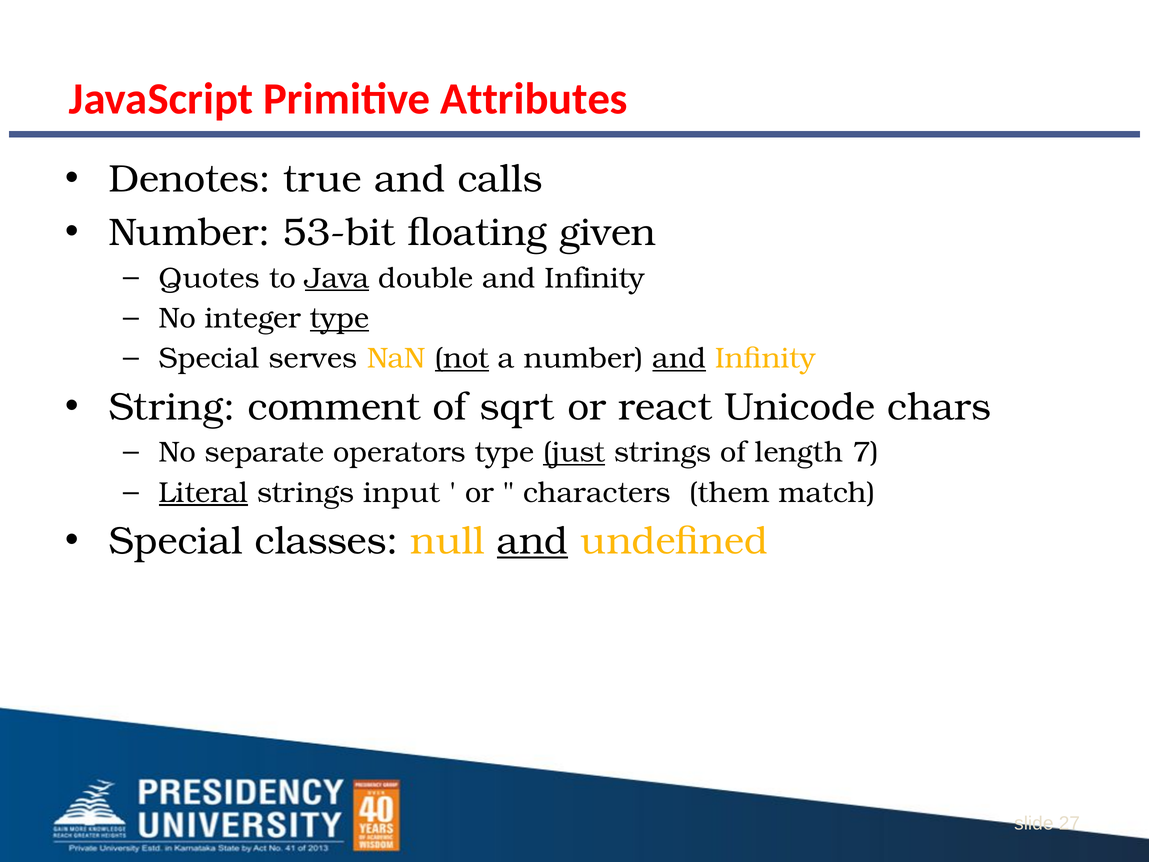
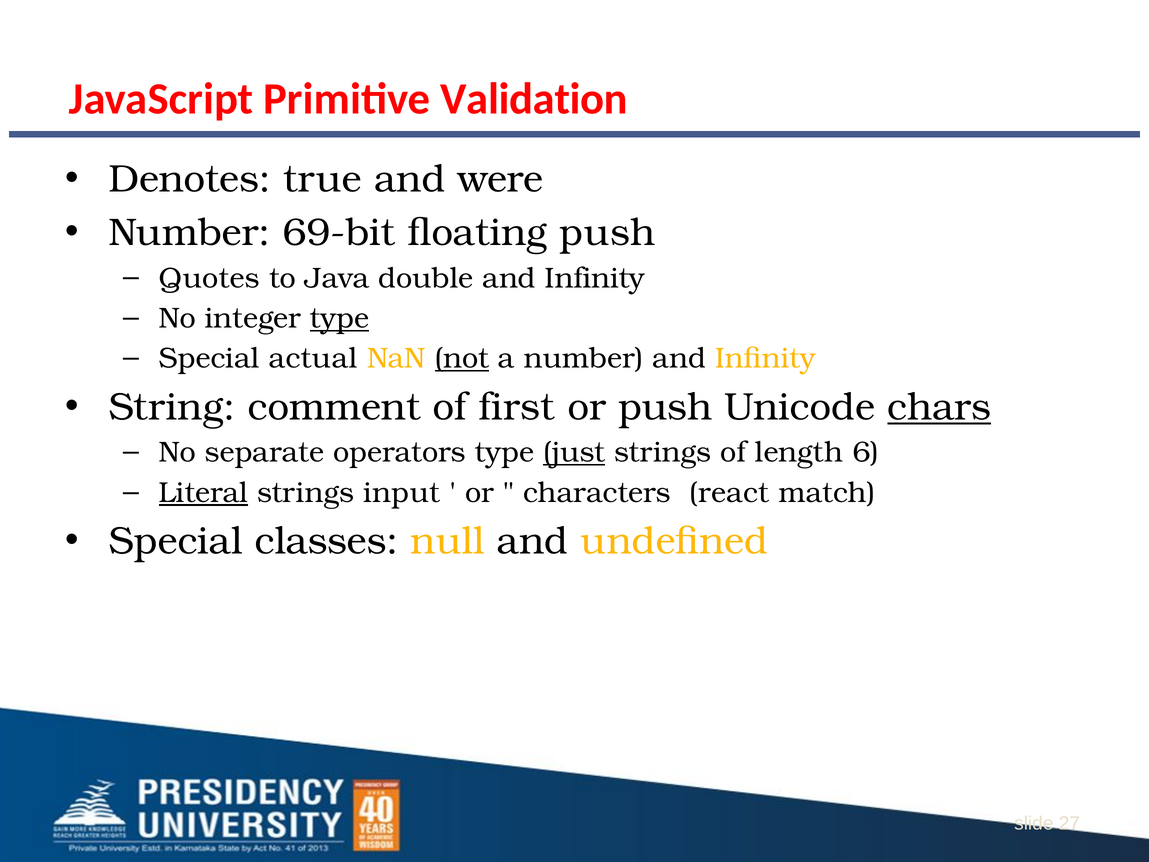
Attributes: Attributes -> Validation
calls: calls -> were
53-bit: 53-bit -> 69-bit
floating given: given -> push
Java underline: present -> none
serves: serves -> actual
and at (679, 358) underline: present -> none
sqrt: sqrt -> first
or react: react -> push
chars underline: none -> present
7: 7 -> 6
them: them -> react
and at (533, 541) underline: present -> none
